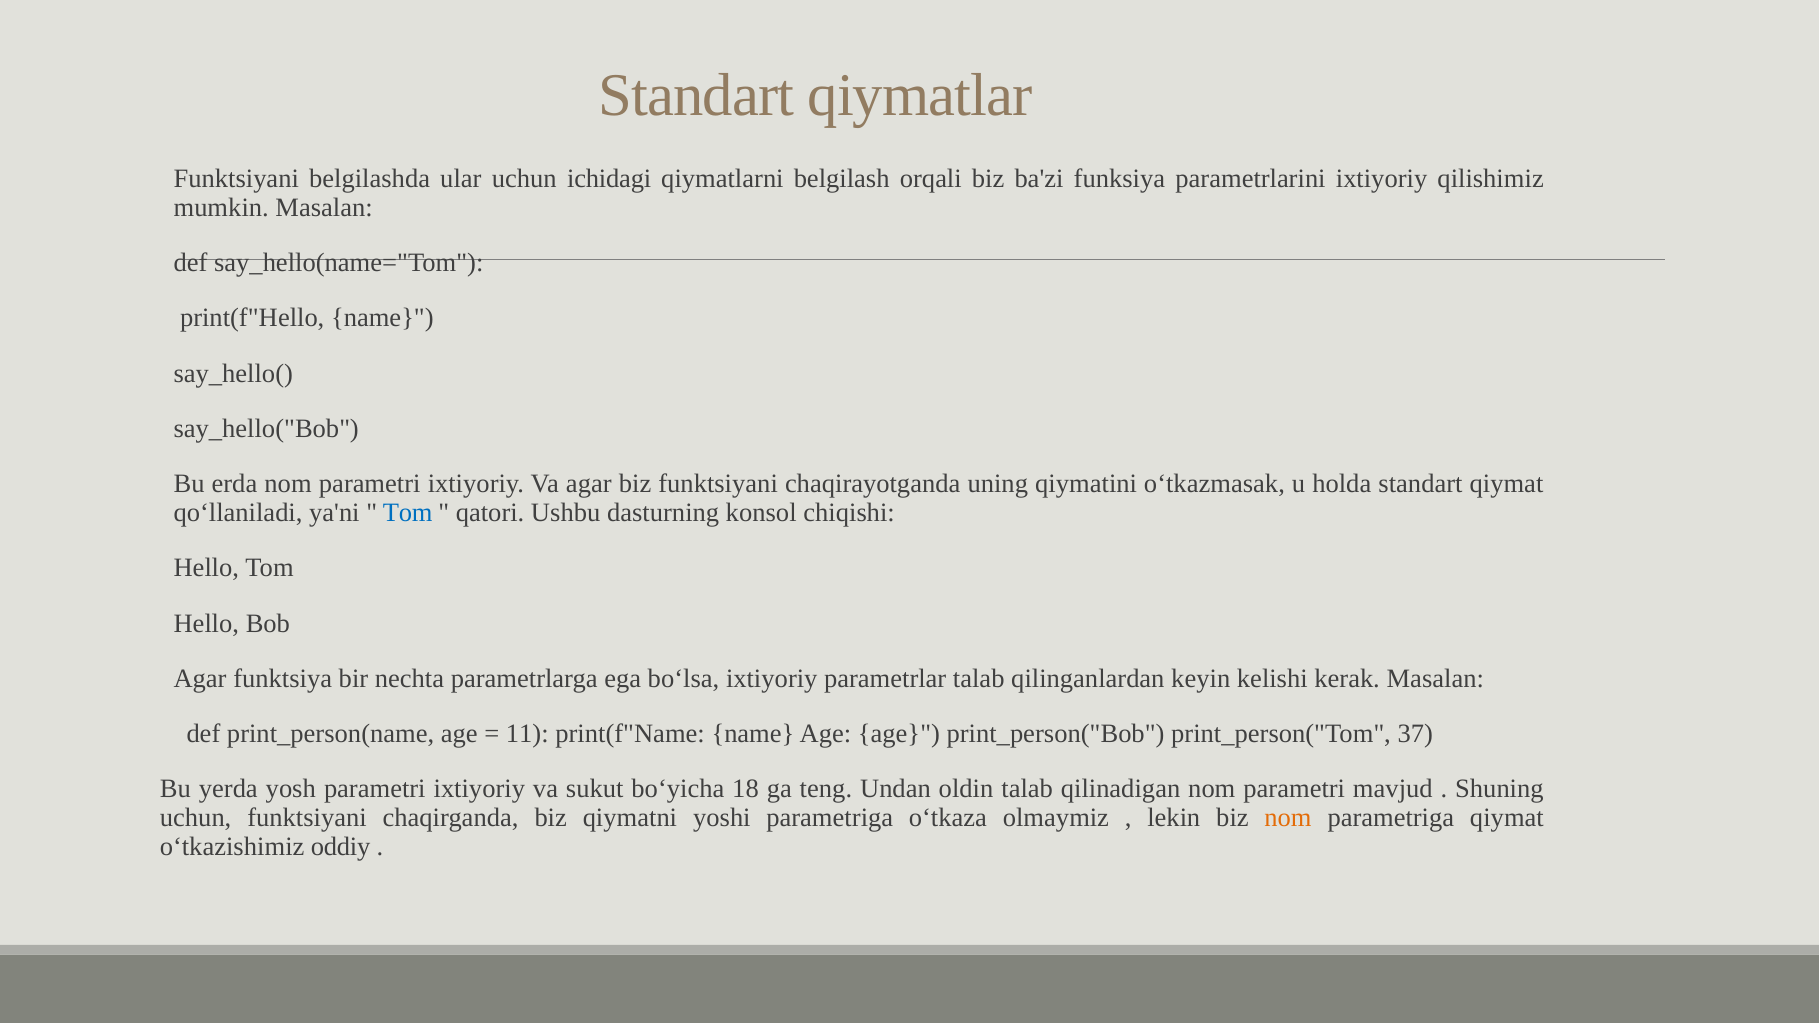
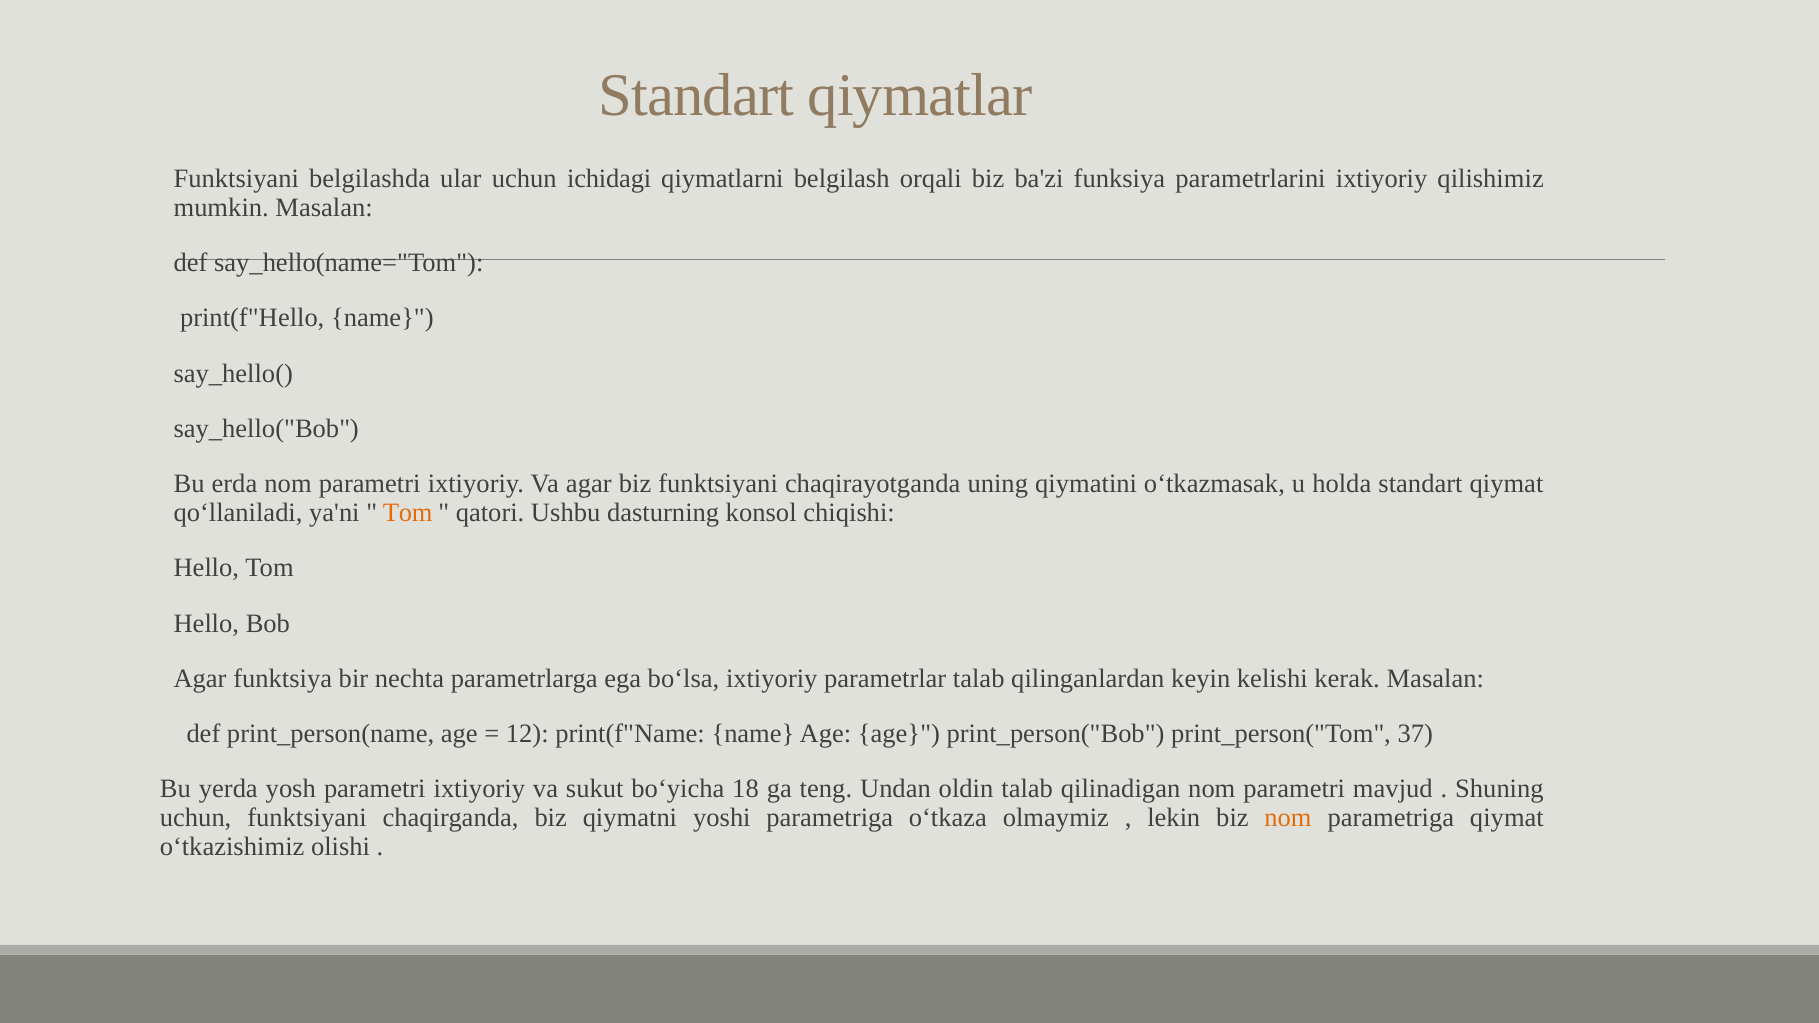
Tom at (408, 513) colour: blue -> orange
11: 11 -> 12
oddiy: oddiy -> olishi
